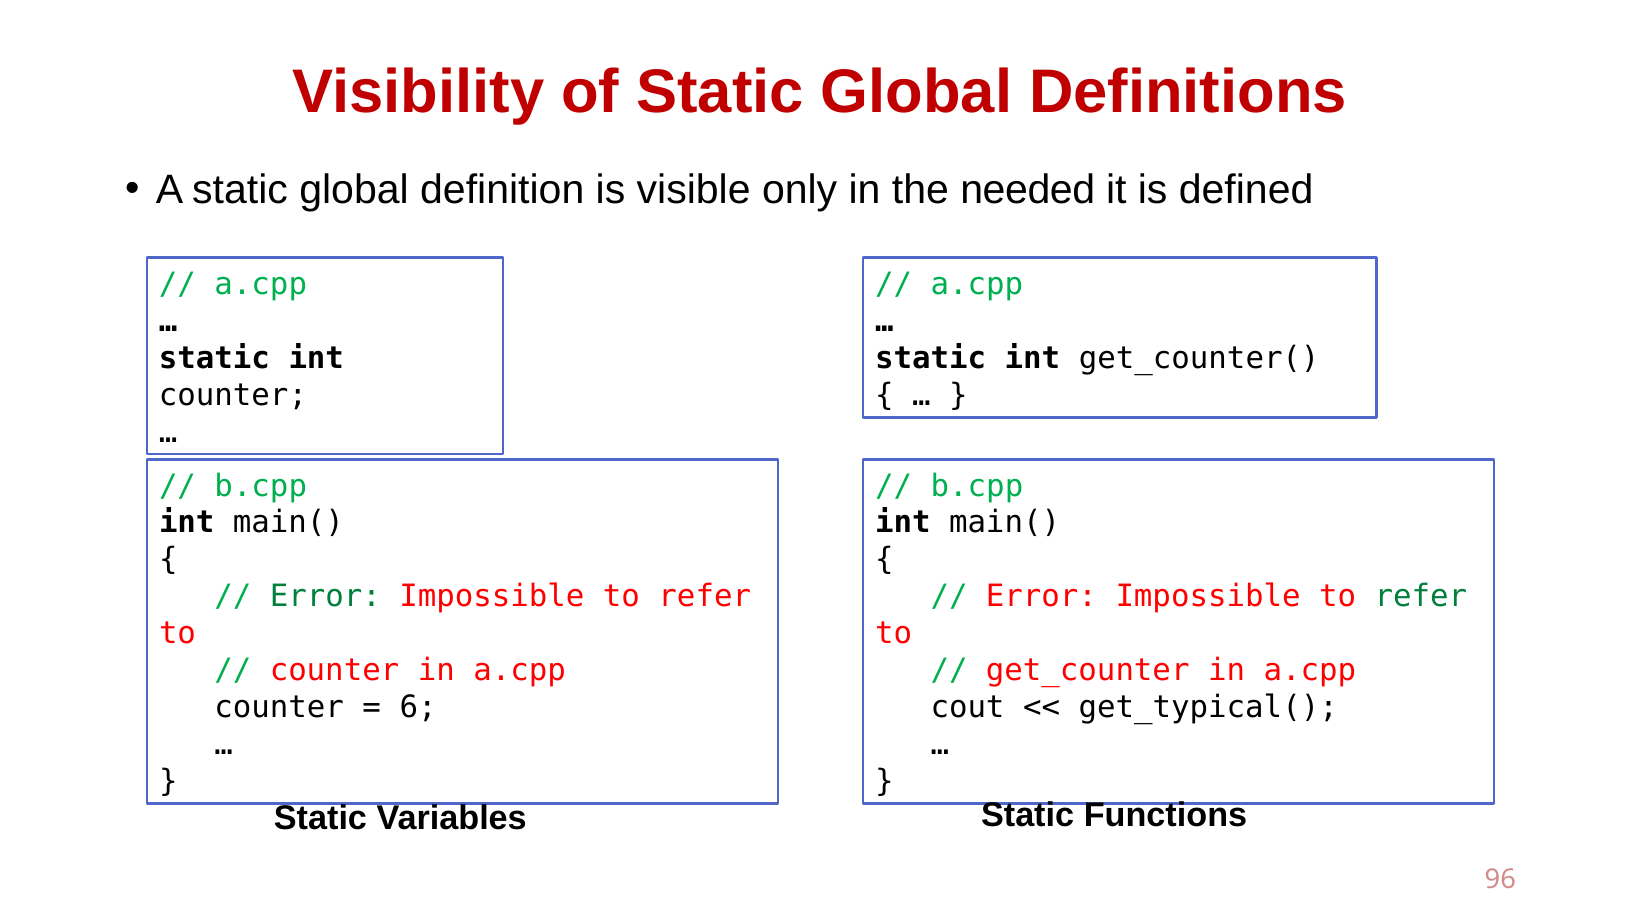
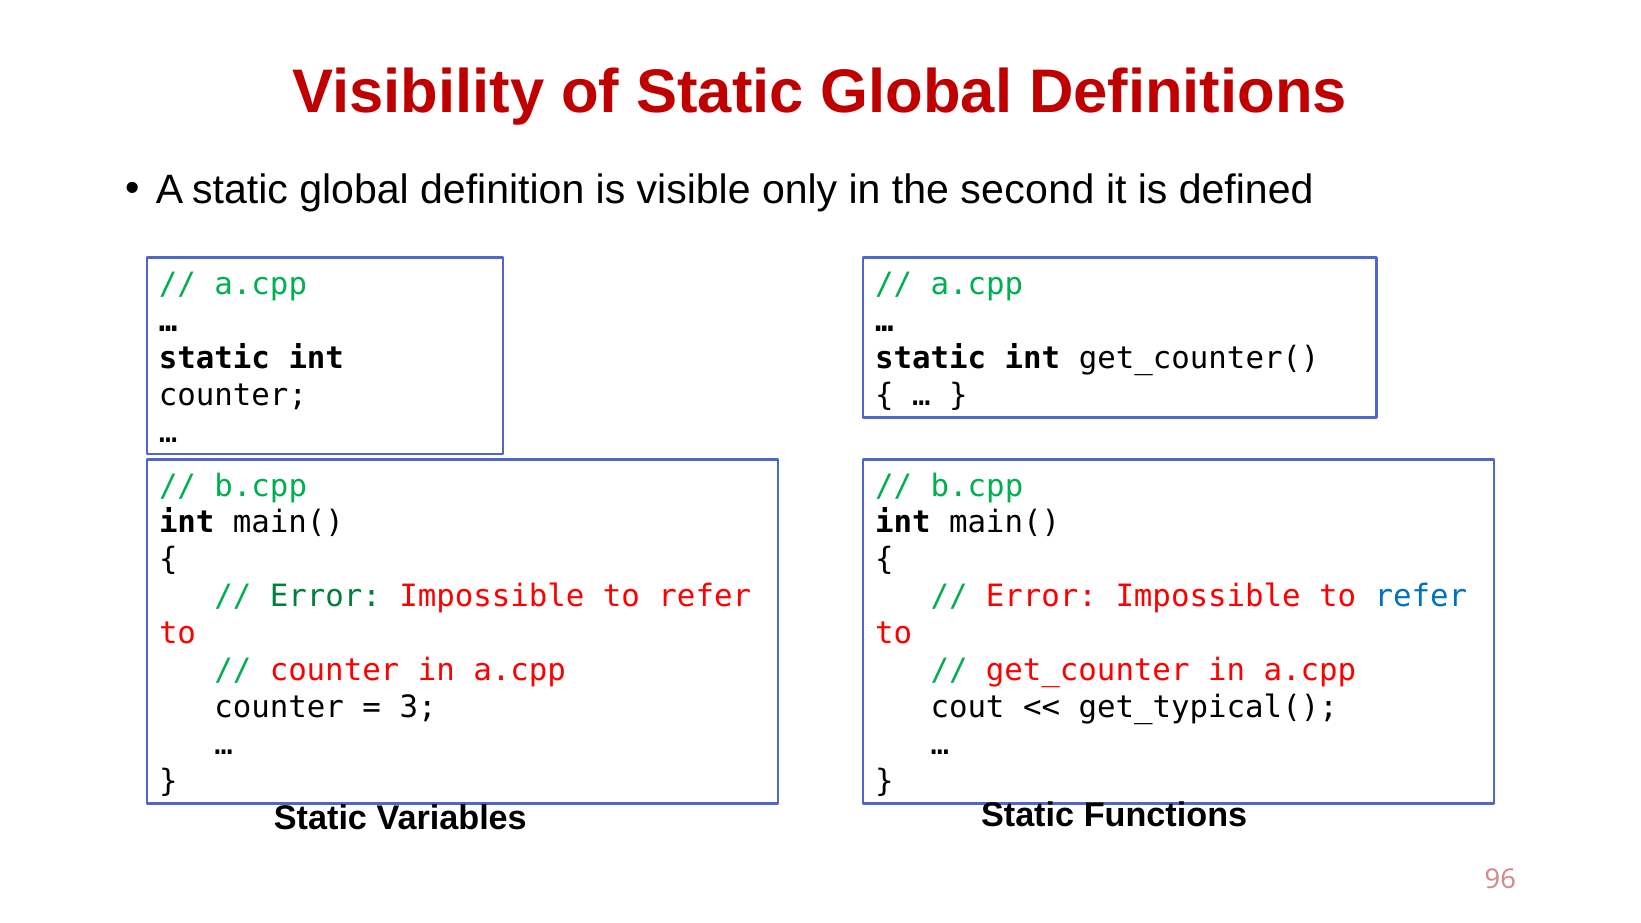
needed: needed -> second
refer at (1421, 597) colour: green -> blue
6: 6 -> 3
